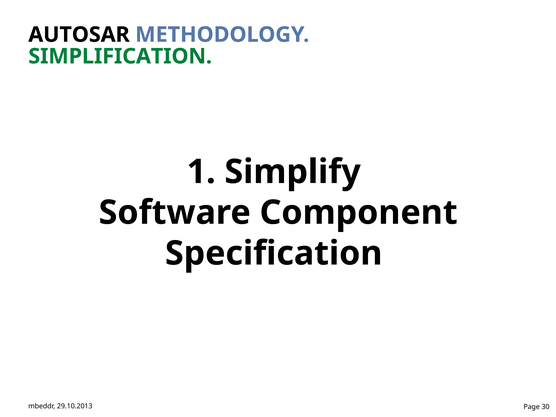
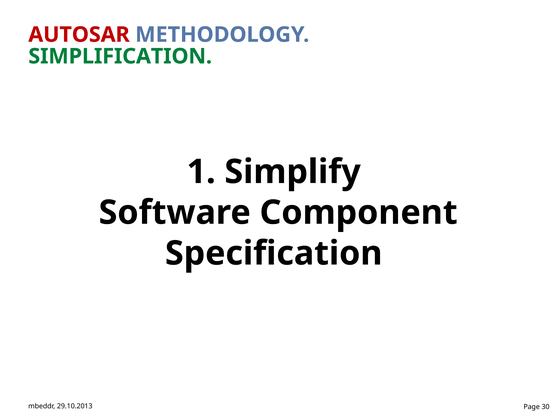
AUTOSAR colour: black -> red
